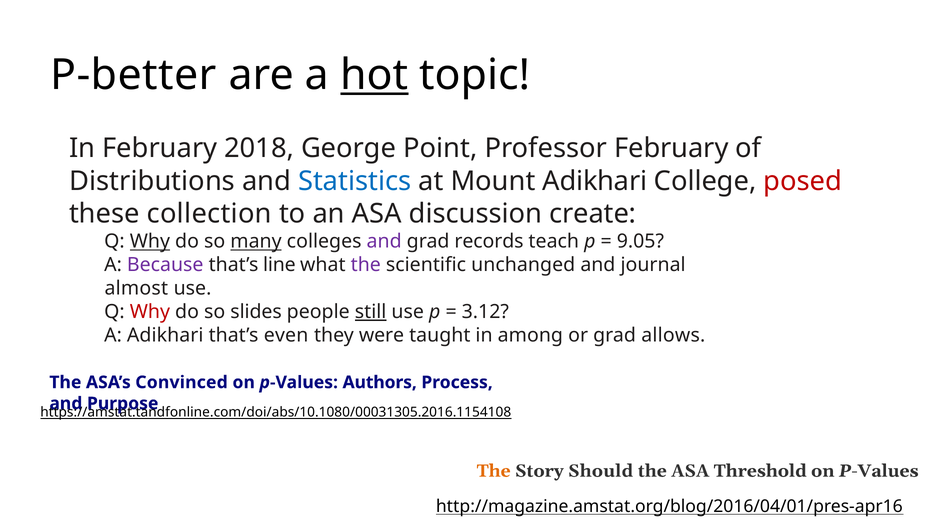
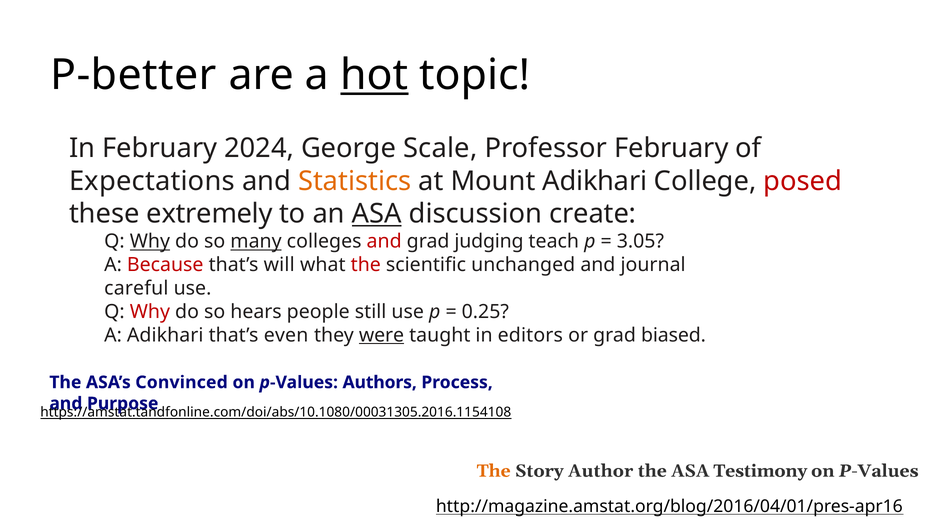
2018: 2018 -> 2024
Point: Point -> Scale
Distributions: Distributions -> Expectations
Statistics colour: blue -> orange
collection: collection -> extremely
ASA at (377, 214) underline: none -> present
and at (384, 242) colour: purple -> red
records: records -> judging
9.05: 9.05 -> 3.05
Because colour: purple -> red
line: line -> will
the at (366, 265) colour: purple -> red
almost: almost -> careful
slides: slides -> hears
still underline: present -> none
3.12: 3.12 -> 0.25
were underline: none -> present
among: among -> editors
allows: allows -> biased
Should: Should -> Author
Threshold: Threshold -> Testimony
